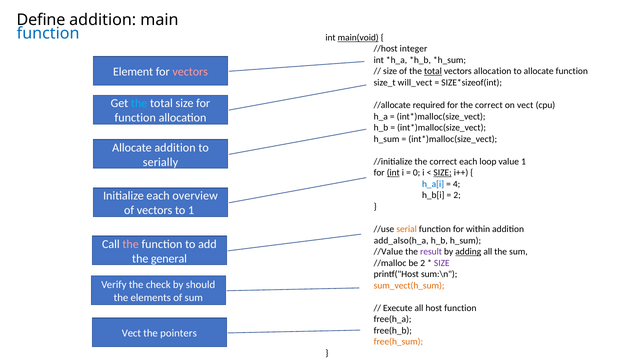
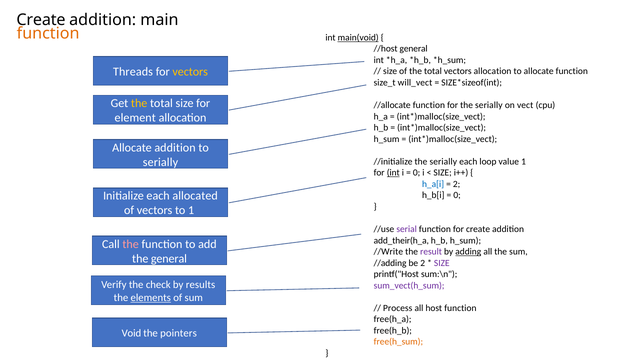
Define at (41, 20): Define -> Create
function at (48, 34) colour: blue -> orange
//host integer: integer -> general
Element: Element -> Threads
vectors at (190, 72) colour: pink -> yellow
total at (433, 71) underline: present -> none
the at (139, 103) colour: light blue -> yellow
//allocate required: required -> function
for the correct: correct -> serially
function at (135, 118): function -> element
//initialize the correct: correct -> serially
SIZE at (443, 173) underline: present -> none
4 at (457, 184): 4 -> 2
overview: overview -> allocated
2 at (457, 195): 2 -> 0
serial colour: orange -> purple
for within: within -> create
add_also(h_a: add_also(h_a -> add_their(h_a
//Value: //Value -> //Write
//malloc: //malloc -> //adding
should: should -> results
sum_vect(h_sum colour: orange -> purple
elements underline: none -> present
Execute: Execute -> Process
Vect at (131, 333): Vect -> Void
